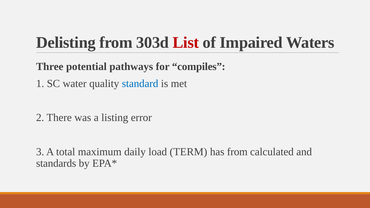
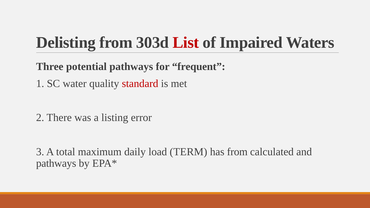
compiles: compiles -> frequent
standard colour: blue -> red
standards at (56, 163): standards -> pathways
